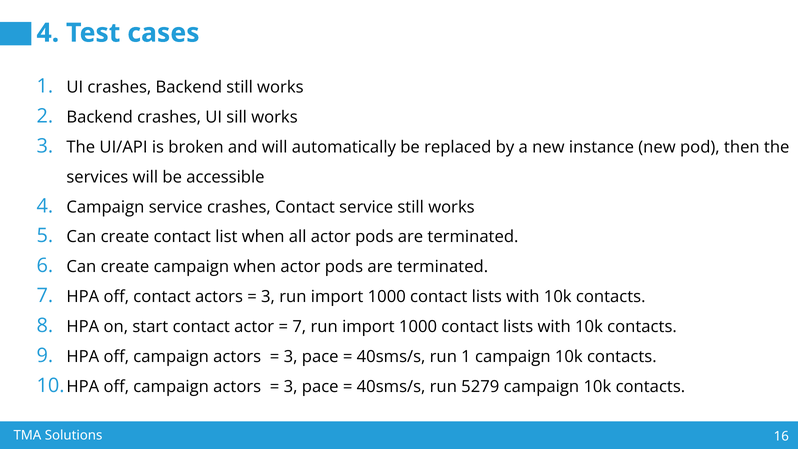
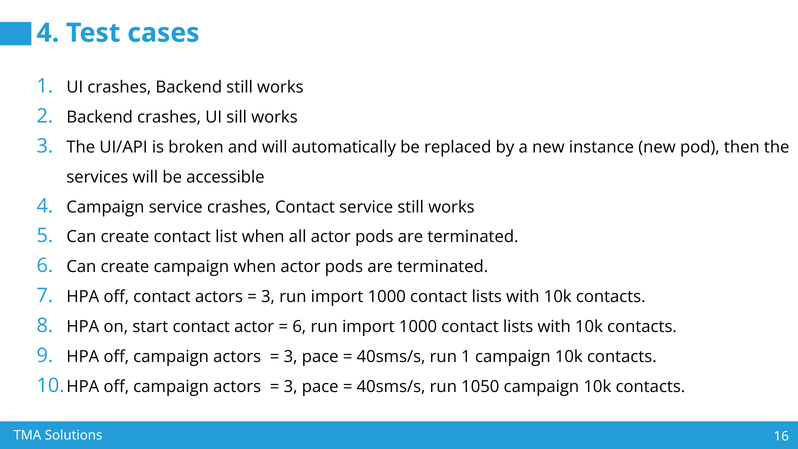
7 at (299, 327): 7 -> 6
5279: 5279 -> 1050
